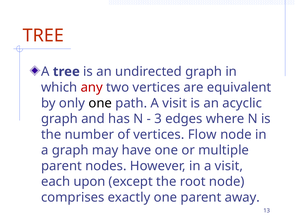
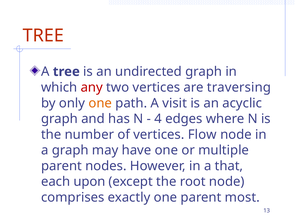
equivalent: equivalent -> traversing
one at (100, 103) colour: black -> orange
3: 3 -> 4
in a visit: visit -> that
away: away -> most
